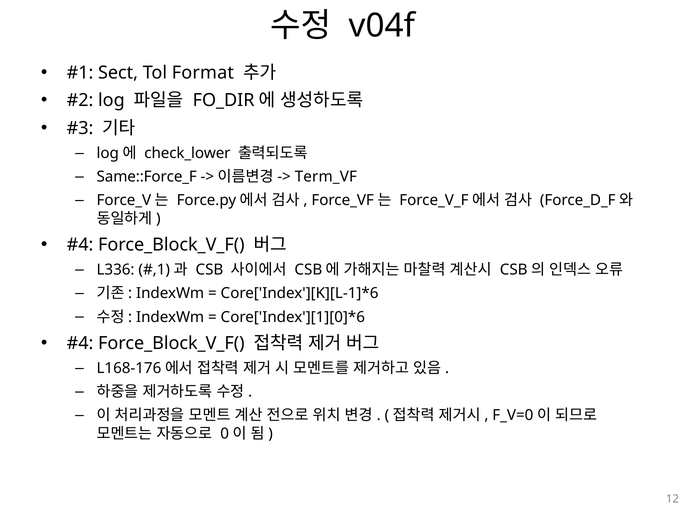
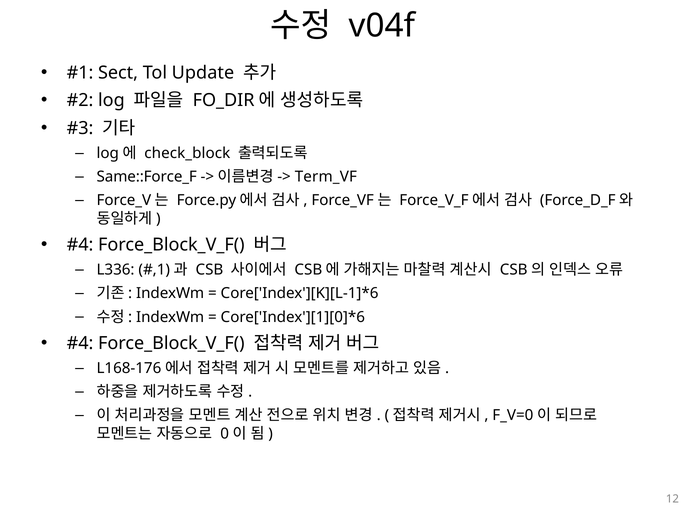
Format: Format -> Update
check_lower: check_lower -> check_block
